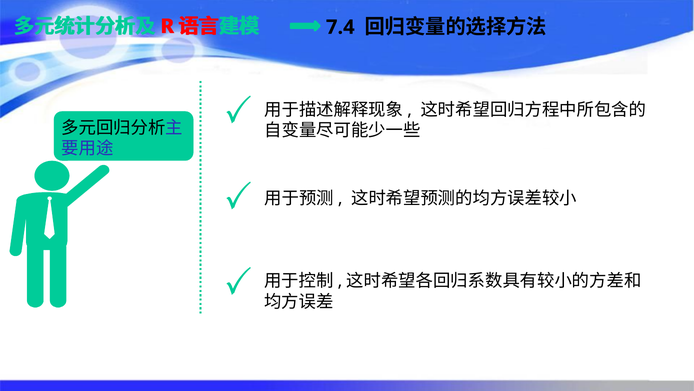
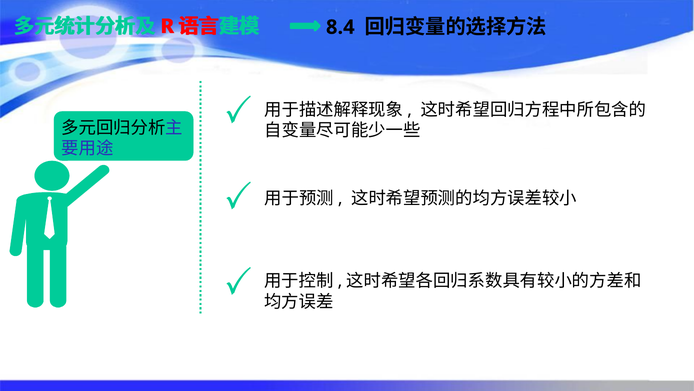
7.4: 7.4 -> 8.4
